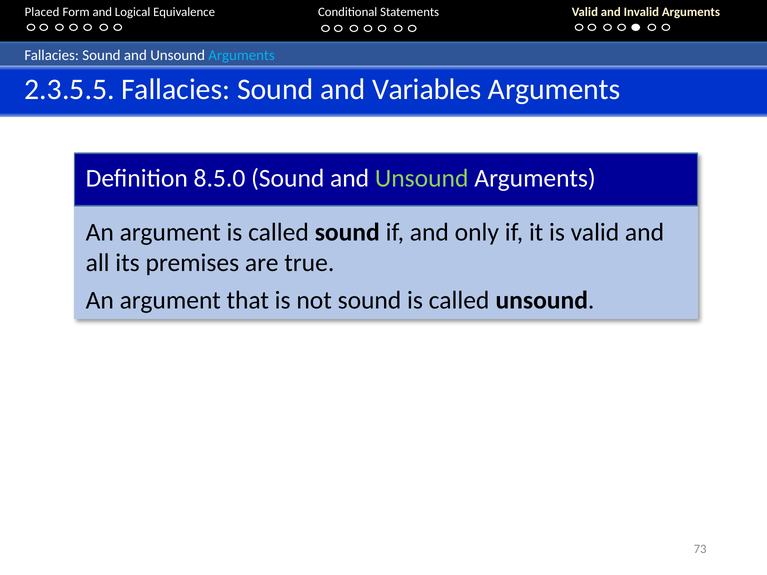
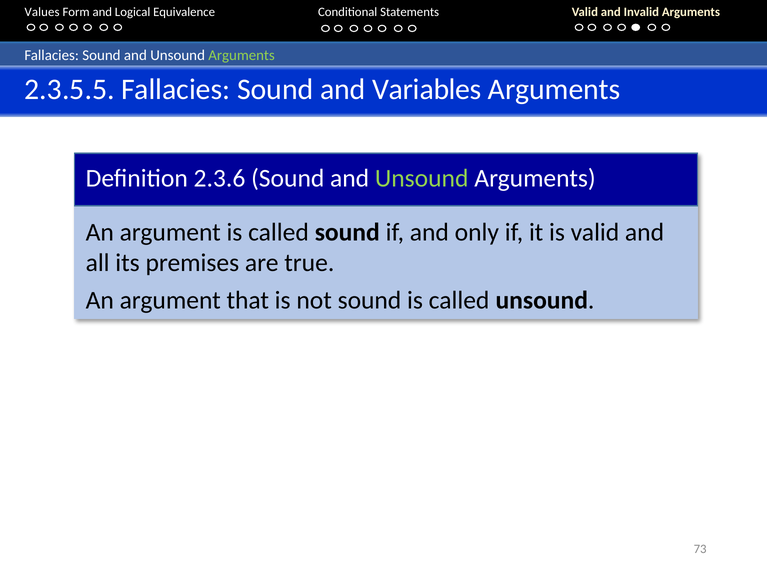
Placed: Placed -> Values
Arguments at (242, 55) colour: light blue -> light green
8.5.0: 8.5.0 -> 2.3.6
